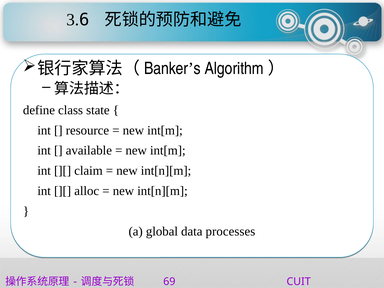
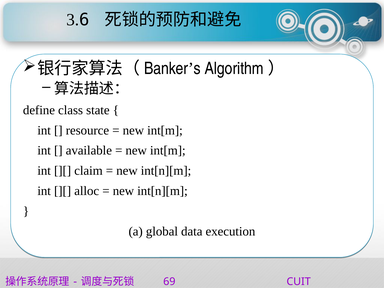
processes: processes -> execution
